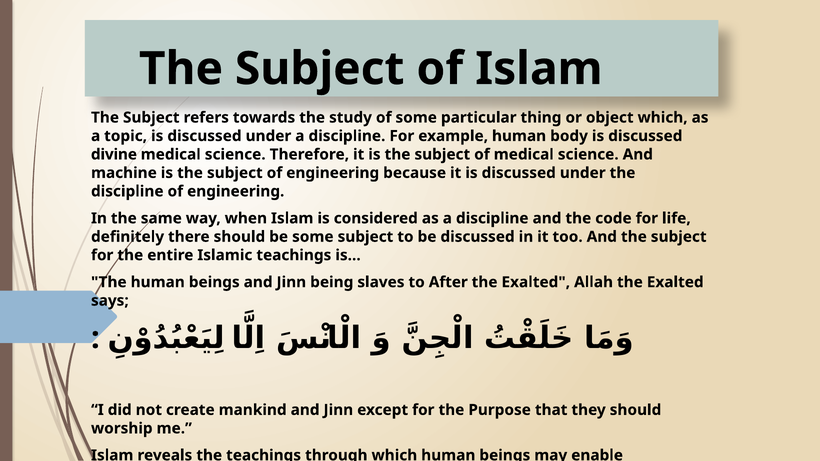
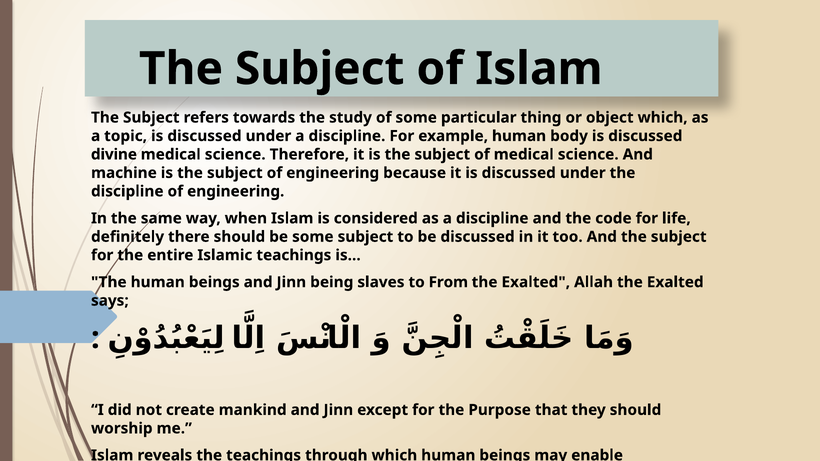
After: After -> From
